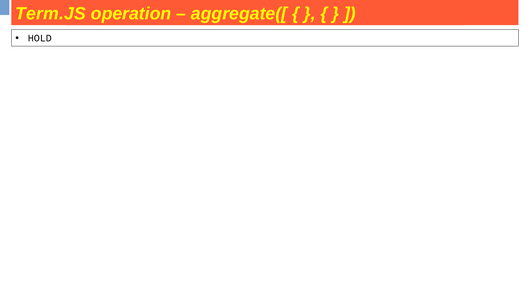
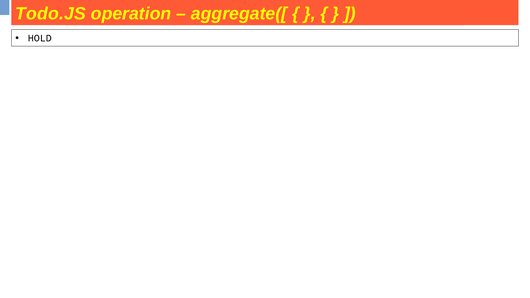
Term.JS: Term.JS -> Todo.JS
